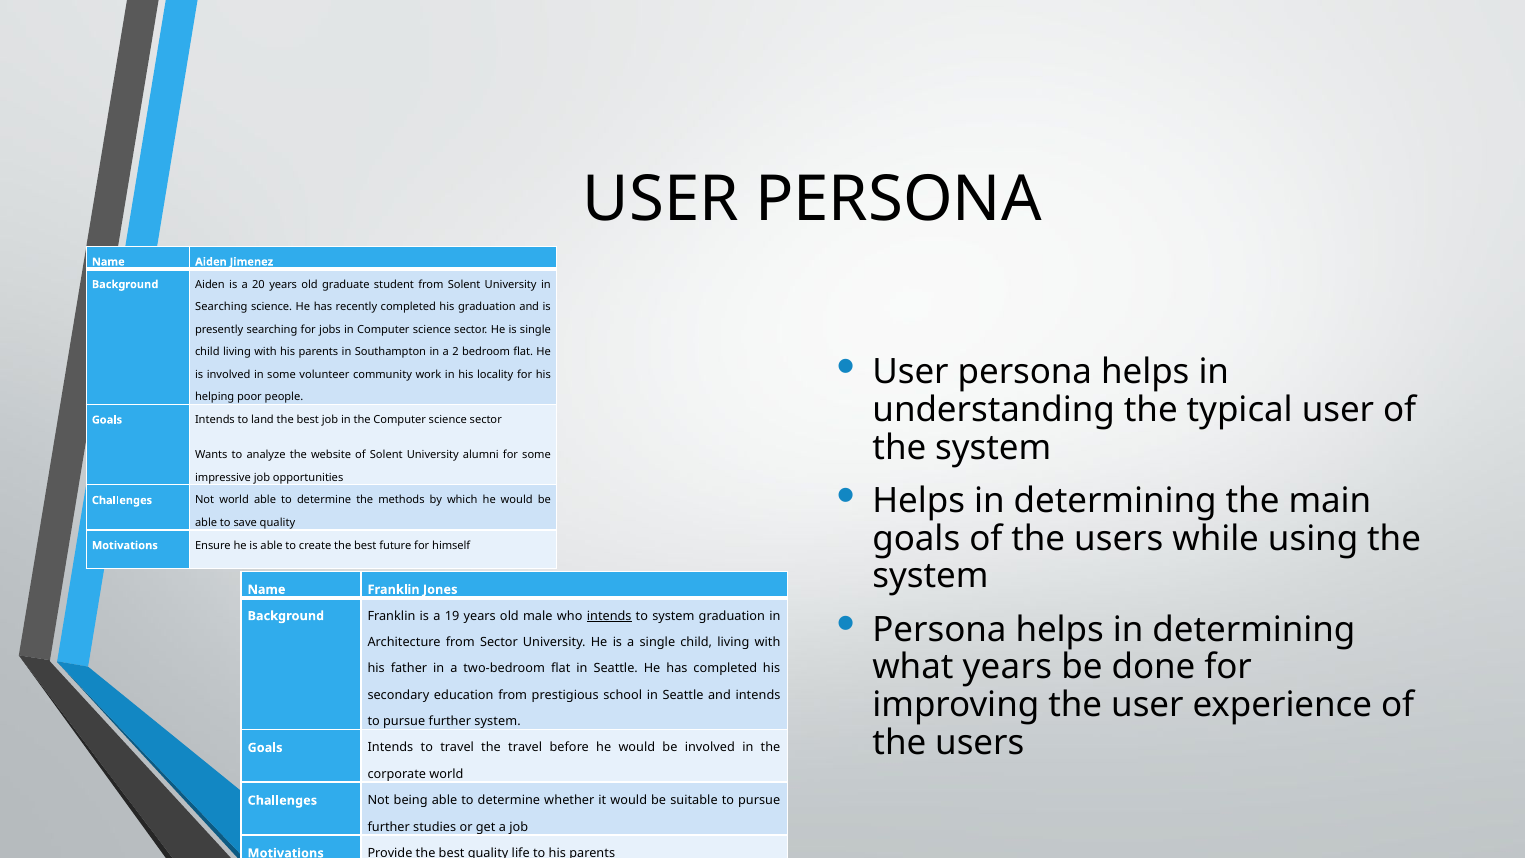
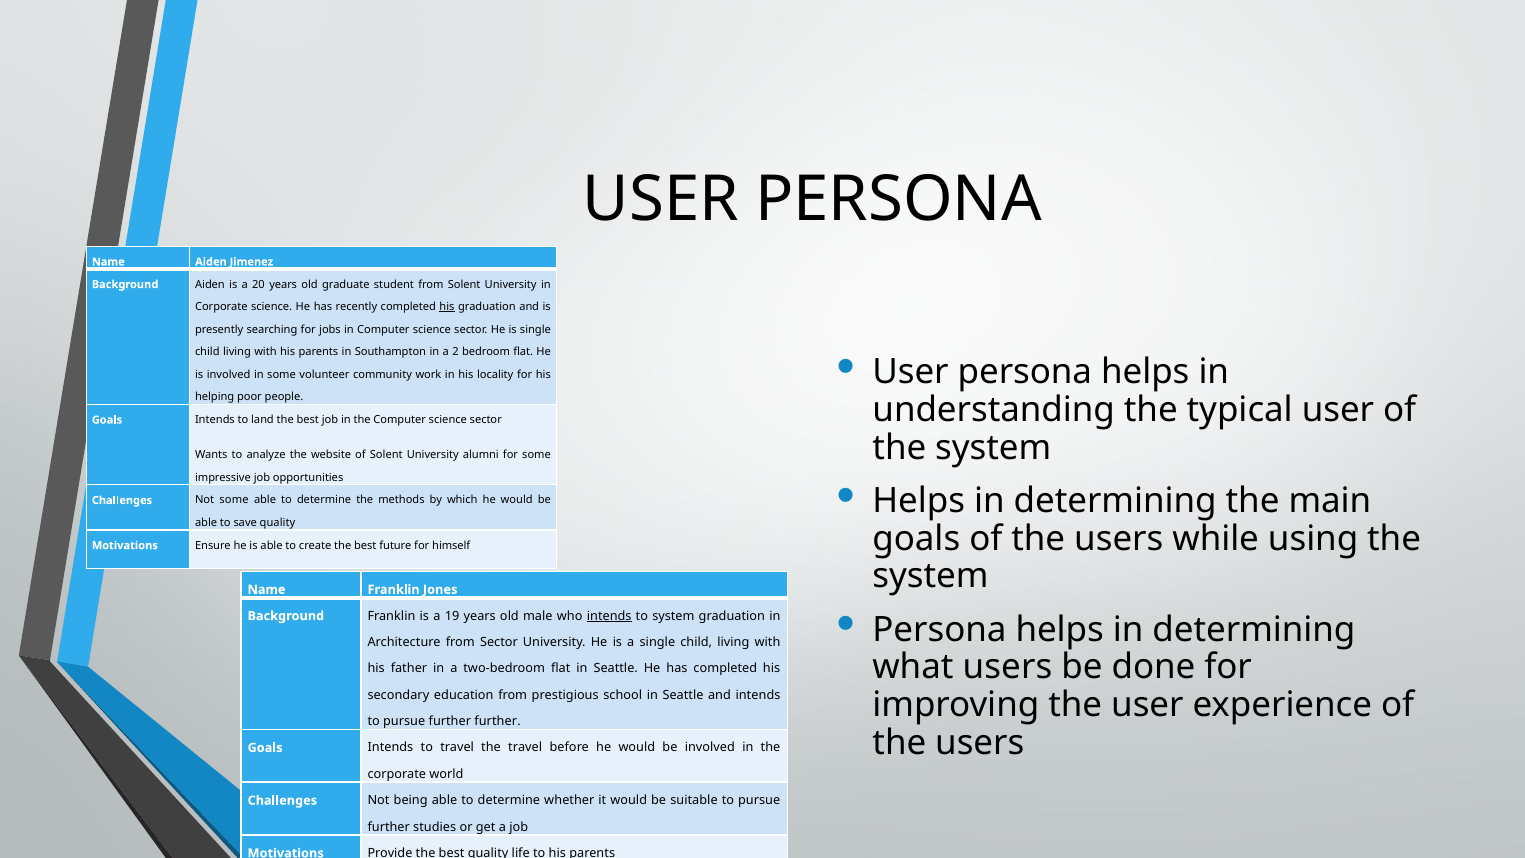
Searching at (221, 307): Searching -> Corporate
his at (447, 307) underline: none -> present
Not world: world -> some
what years: years -> users
further system: system -> further
